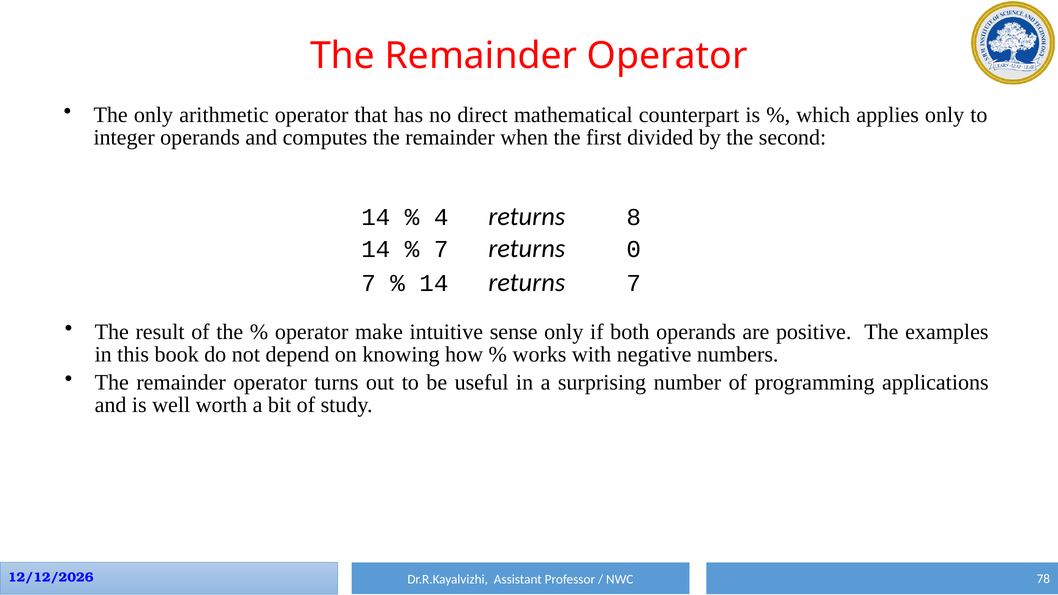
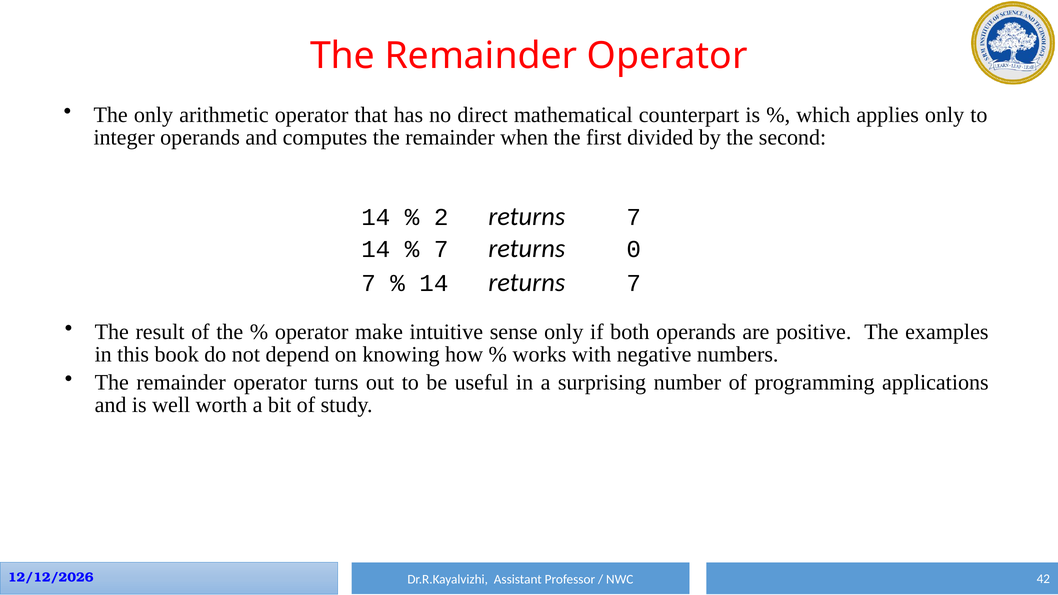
4: 4 -> 2
8 at (634, 217): 8 -> 7
78: 78 -> 42
